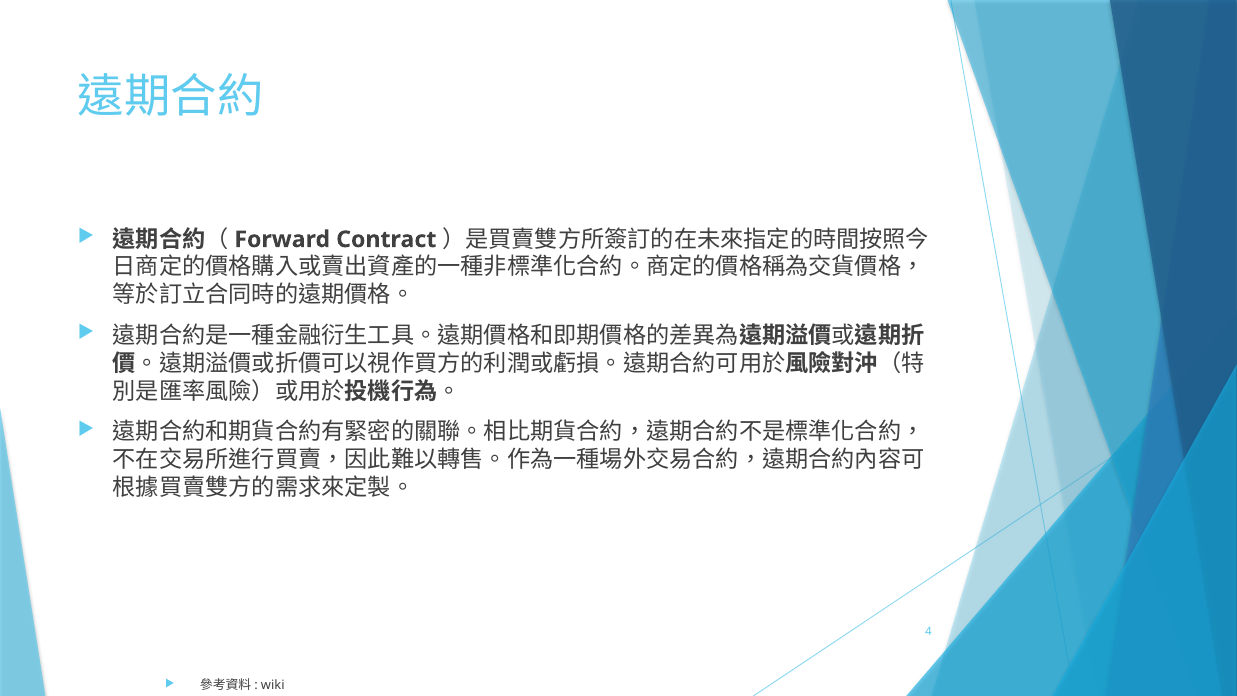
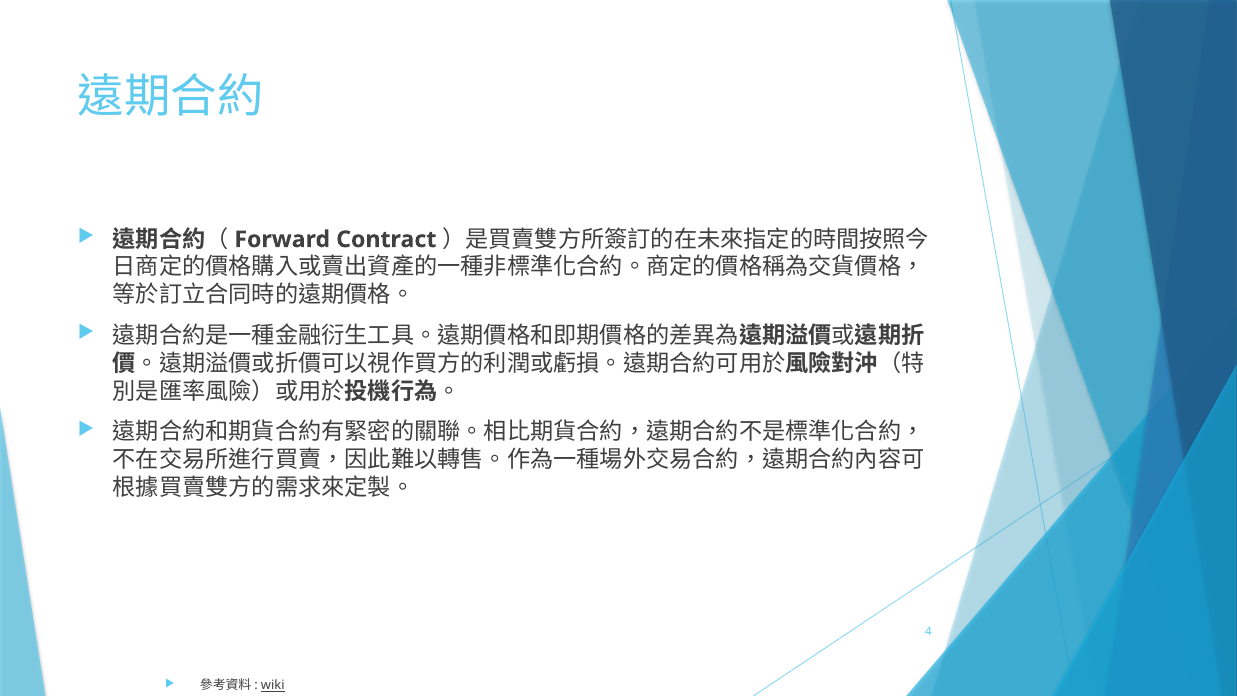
wiki underline: none -> present
